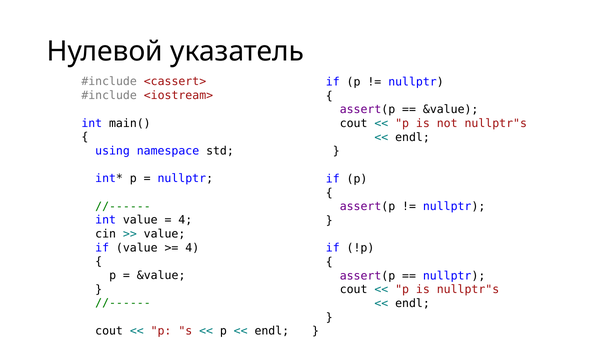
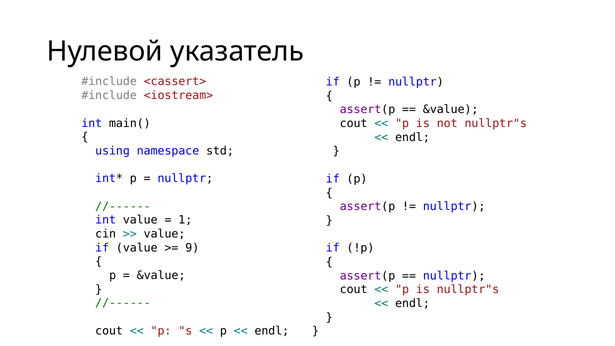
4 at (185, 220): 4 -> 1
4 at (192, 248): 4 -> 9
